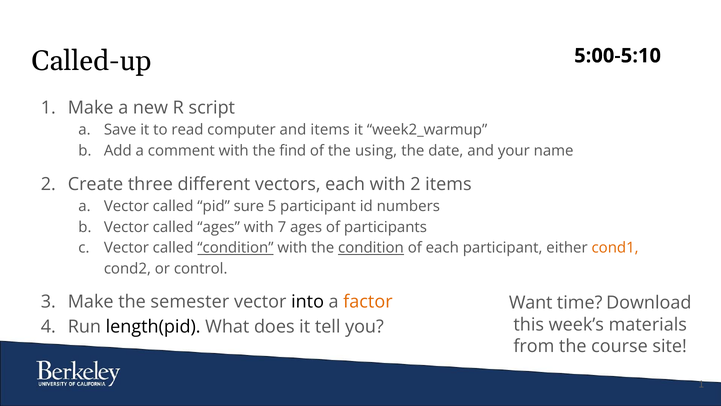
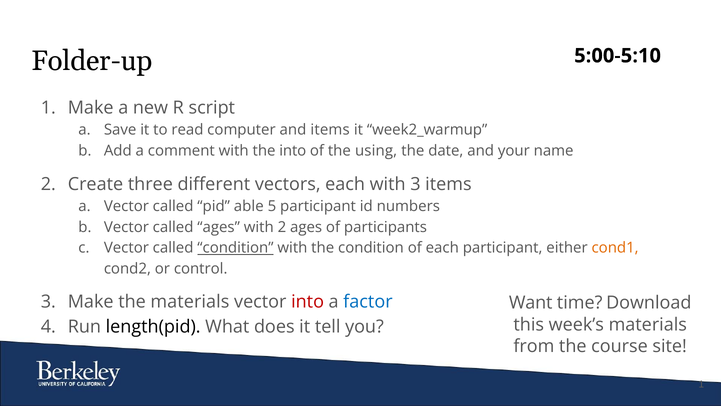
Called-up: Called-up -> Folder-up
the find: find -> into
with 2: 2 -> 3
sure: sure -> able
with 7: 7 -> 2
condition at (371, 248) underline: present -> none
the semester: semester -> materials
into at (308, 302) colour: black -> red
factor colour: orange -> blue
